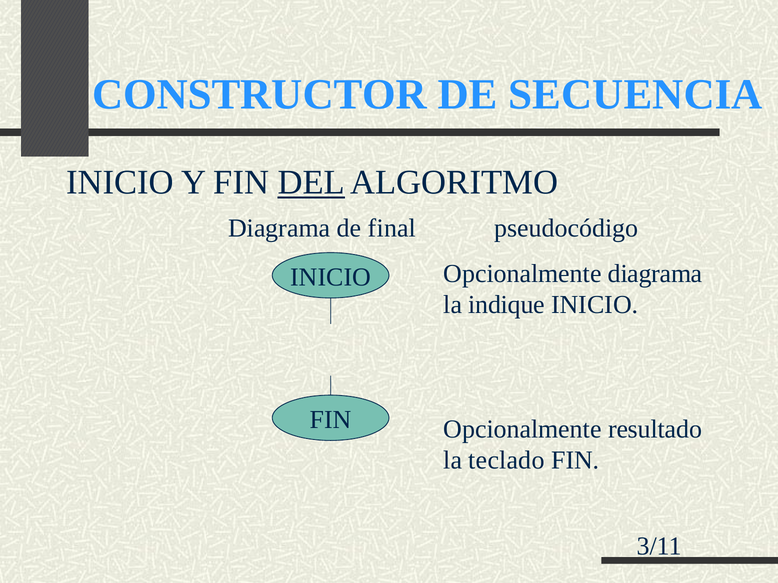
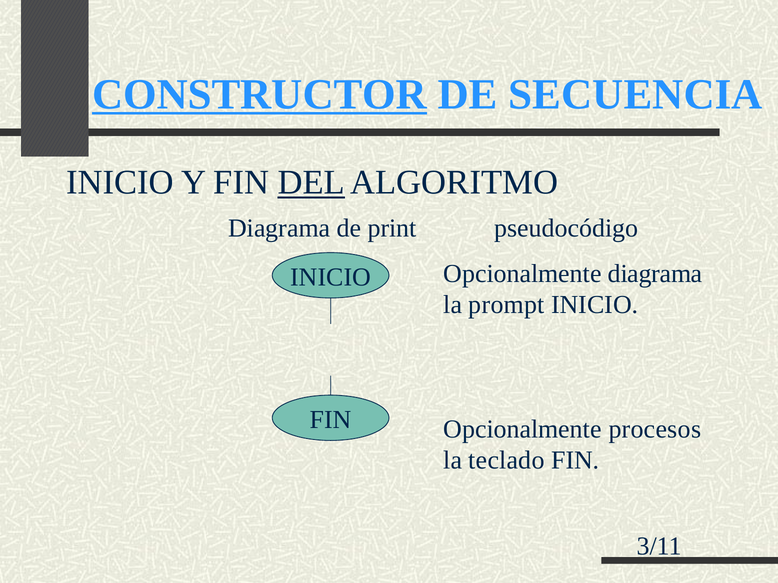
CONSTRUCTOR underline: none -> present
final: final -> print
indique: indique -> prompt
resultado: resultado -> procesos
